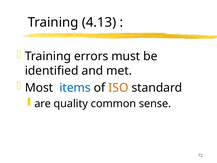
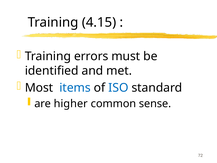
4.13: 4.13 -> 4.15
ISO colour: orange -> blue
quality: quality -> higher
